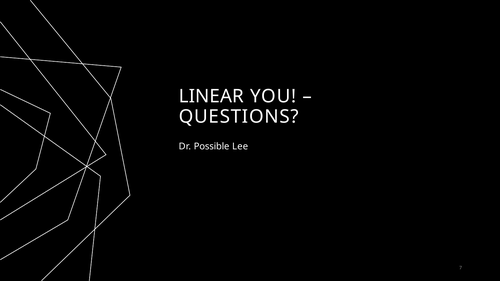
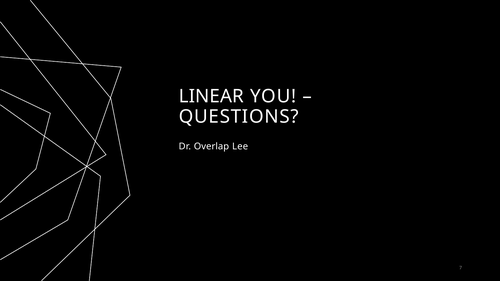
Possible: Possible -> Overlap
